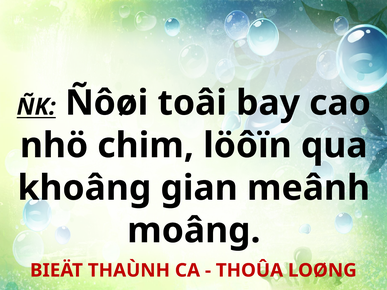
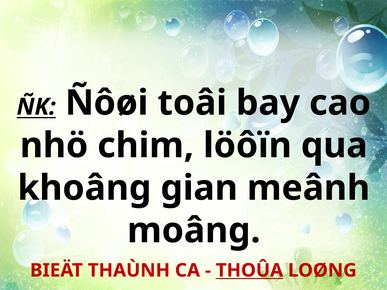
THOÛA underline: none -> present
